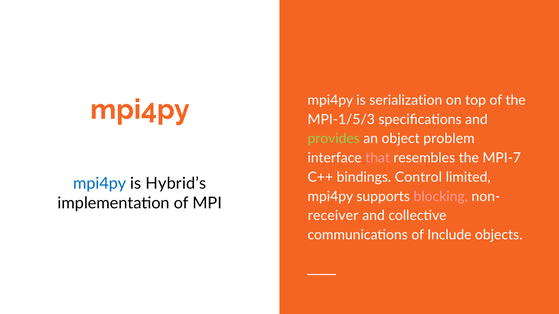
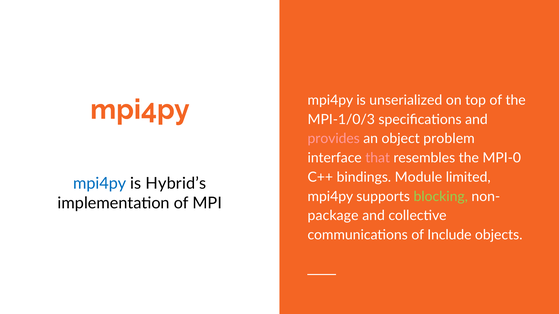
serialization: serialization -> unserialized
MPI-1/5/3: MPI-1/5/3 -> MPI-1/0/3
provides colour: light green -> pink
MPI-7: MPI-7 -> MPI-0
Control: Control -> Module
blocking colour: pink -> light green
receiver: receiver -> package
